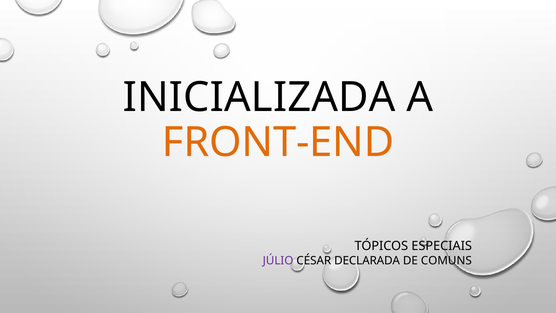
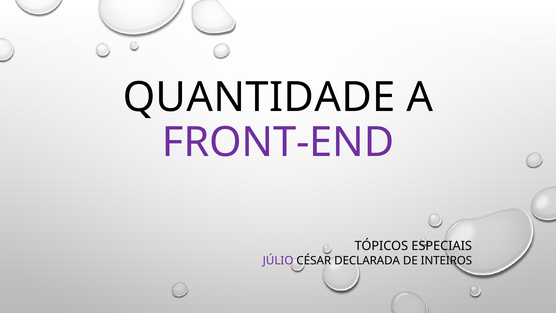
INICIALIZADA: INICIALIZADA -> QUANTIDADE
FRONT-END colour: orange -> purple
COMUNS: COMUNS -> INTEIROS
